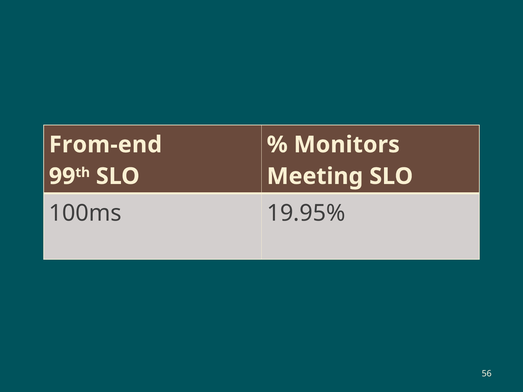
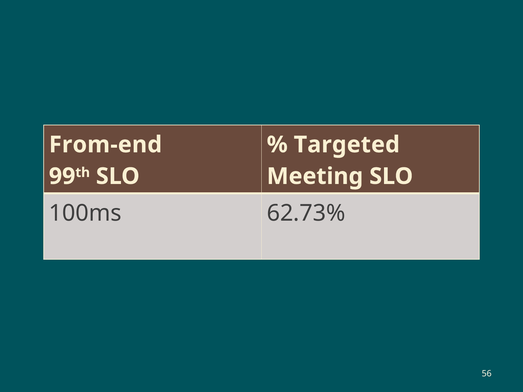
Monitors: Monitors -> Targeted
19.95%: 19.95% -> 62.73%
